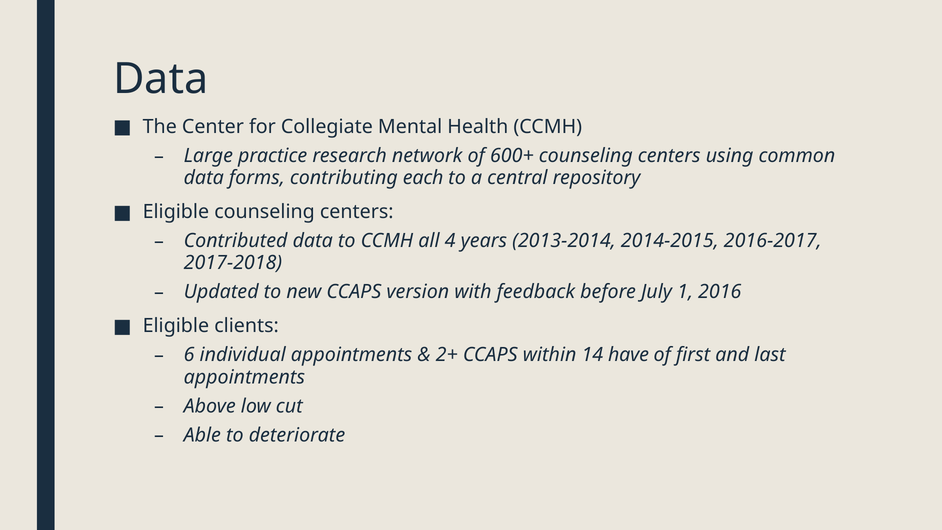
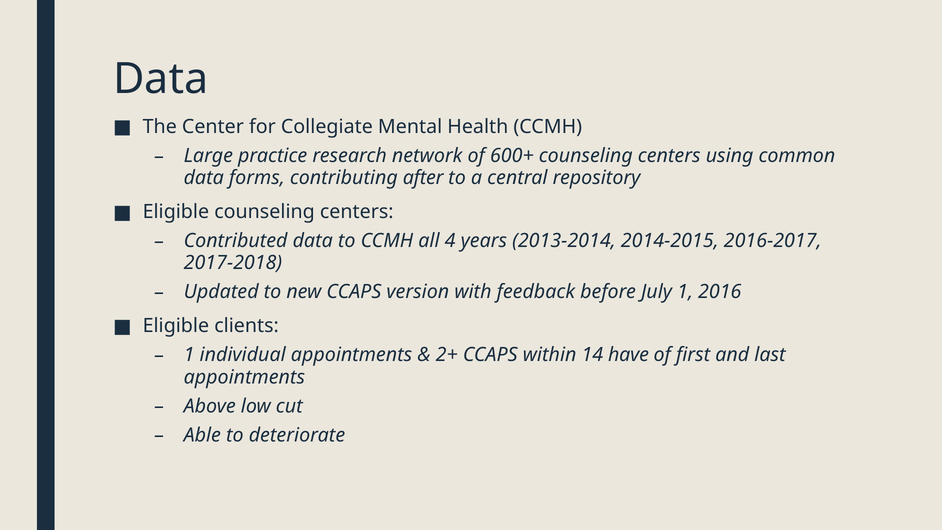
each: each -> after
6 at (189, 355): 6 -> 1
